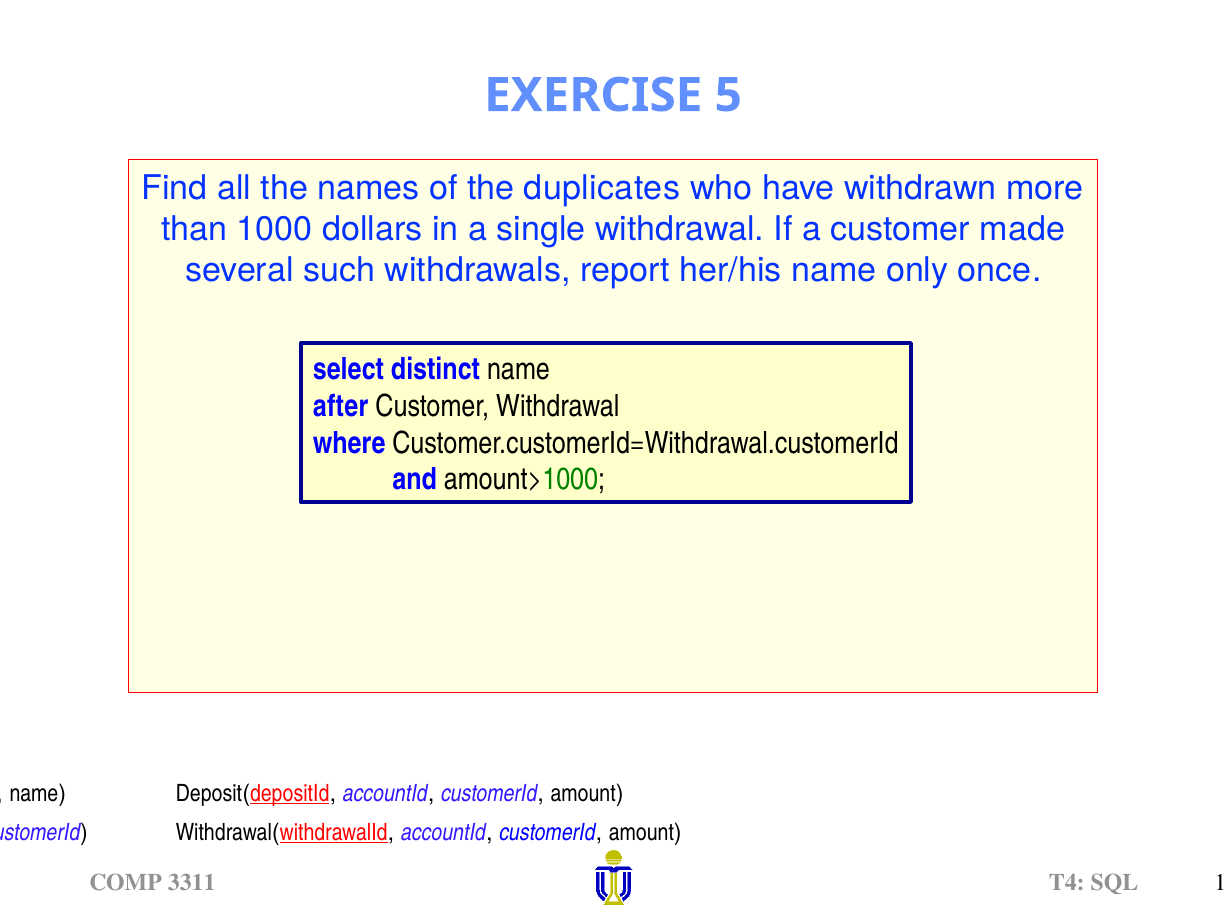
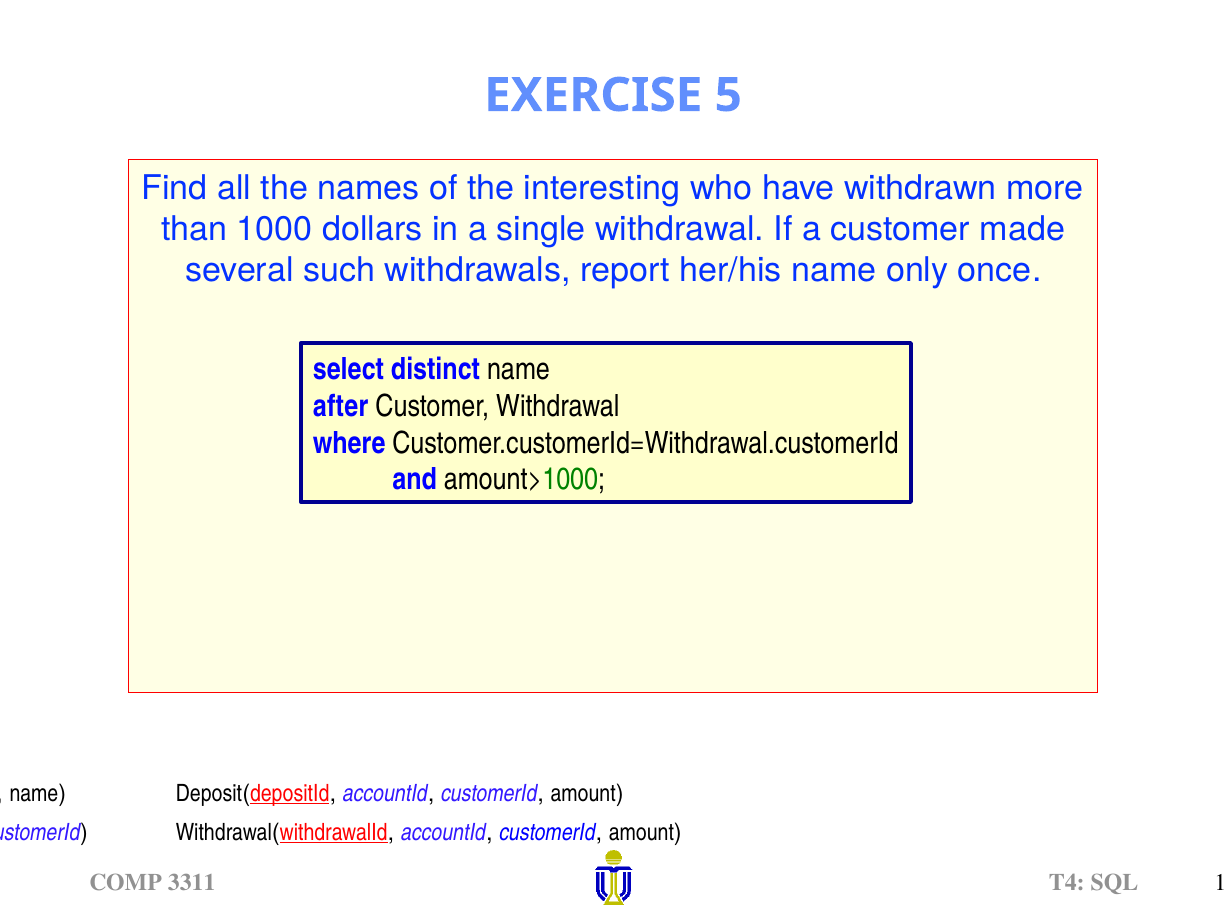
duplicates: duplicates -> interesting
